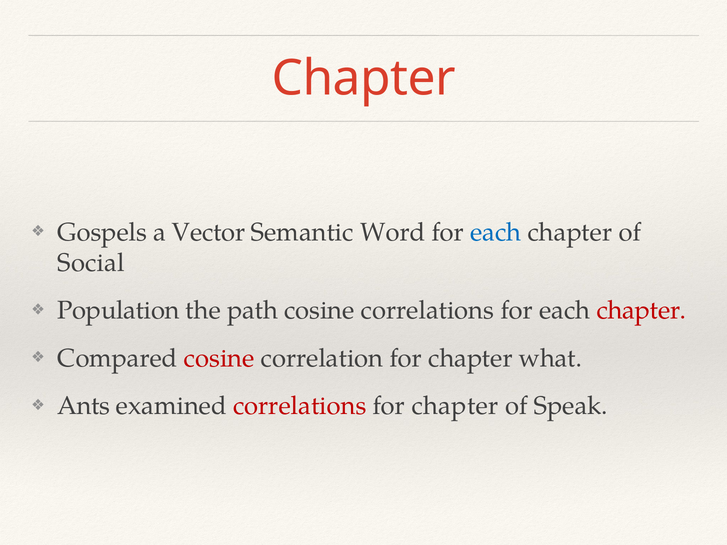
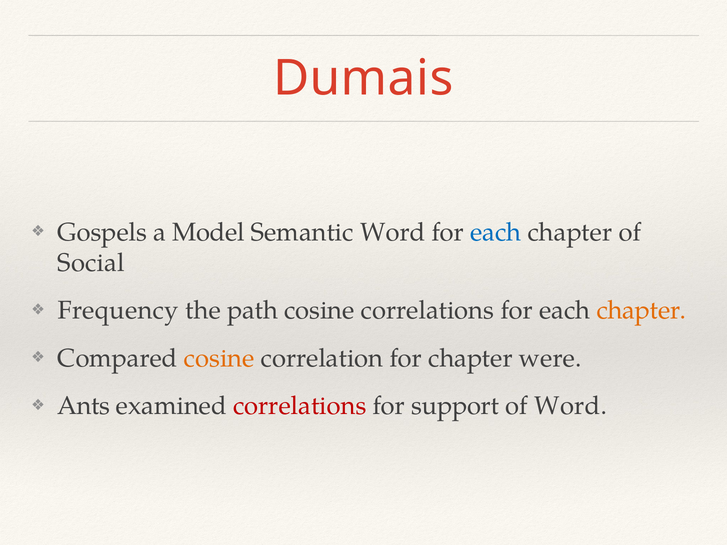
Chapter at (364, 78): Chapter -> Dumais
Vector: Vector -> Model
Population: Population -> Frequency
chapter at (641, 311) colour: red -> orange
cosine at (219, 358) colour: red -> orange
what: what -> were
chapter at (455, 406): chapter -> support
of Speak: Speak -> Word
